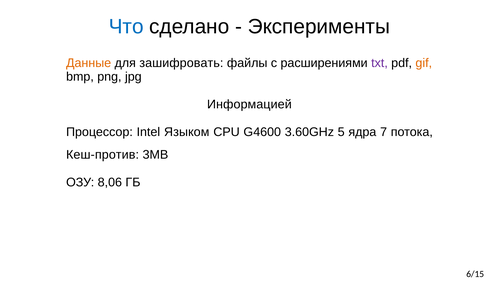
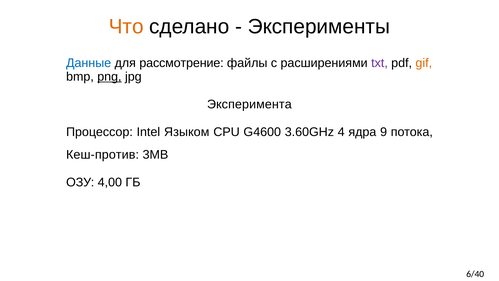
Что colour: blue -> orange
Данные colour: orange -> blue
зашифровать: зашифровать -> рассмотрение
png underline: none -> present
Информацией: Информацией -> Эксперимента
5: 5 -> 4
7: 7 -> 9
8,06: 8,06 -> 4,00
6/15: 6/15 -> 6/40
